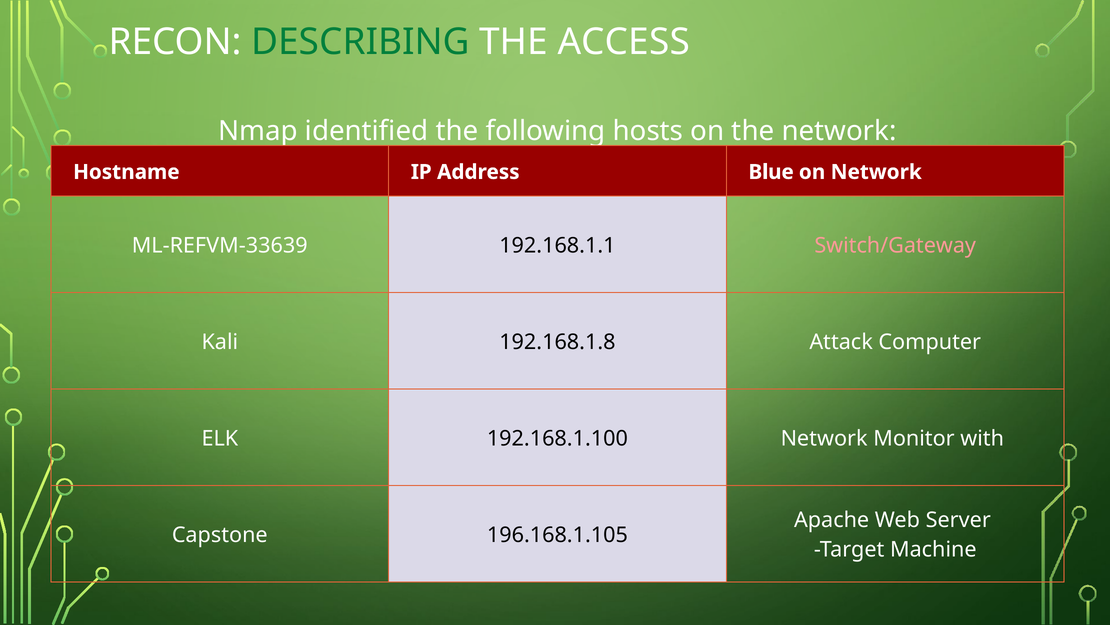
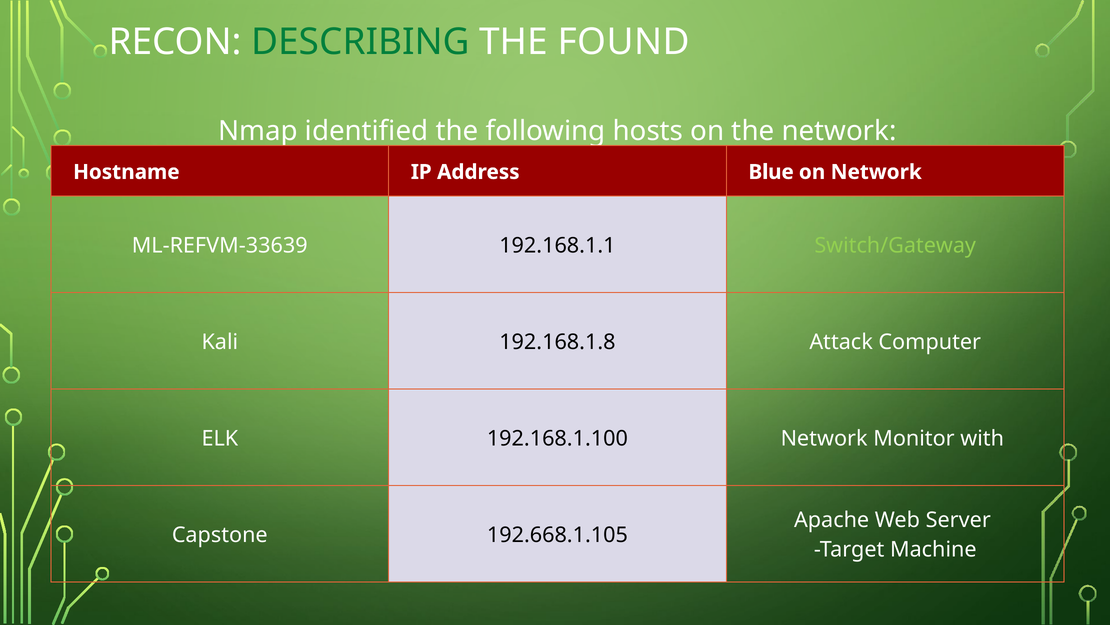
ACCESS: ACCESS -> FOUND
Switch/Gateway colour: pink -> light green
196.168.1.105: 196.168.1.105 -> 192.668.1.105
